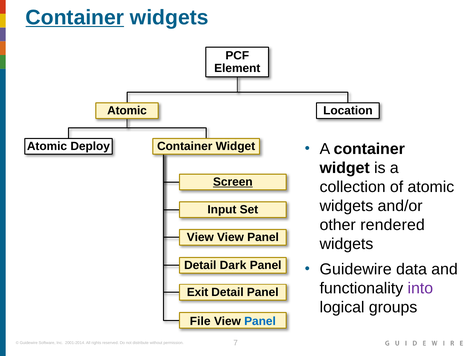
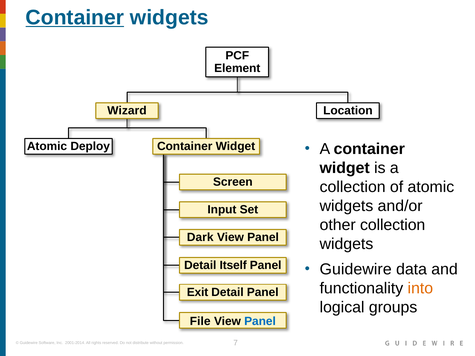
Atomic at (127, 111): Atomic -> Wizard
Screen underline: present -> none
other rendered: rendered -> collection
View at (200, 237): View -> Dark
Dark: Dark -> Itself
into colour: purple -> orange
